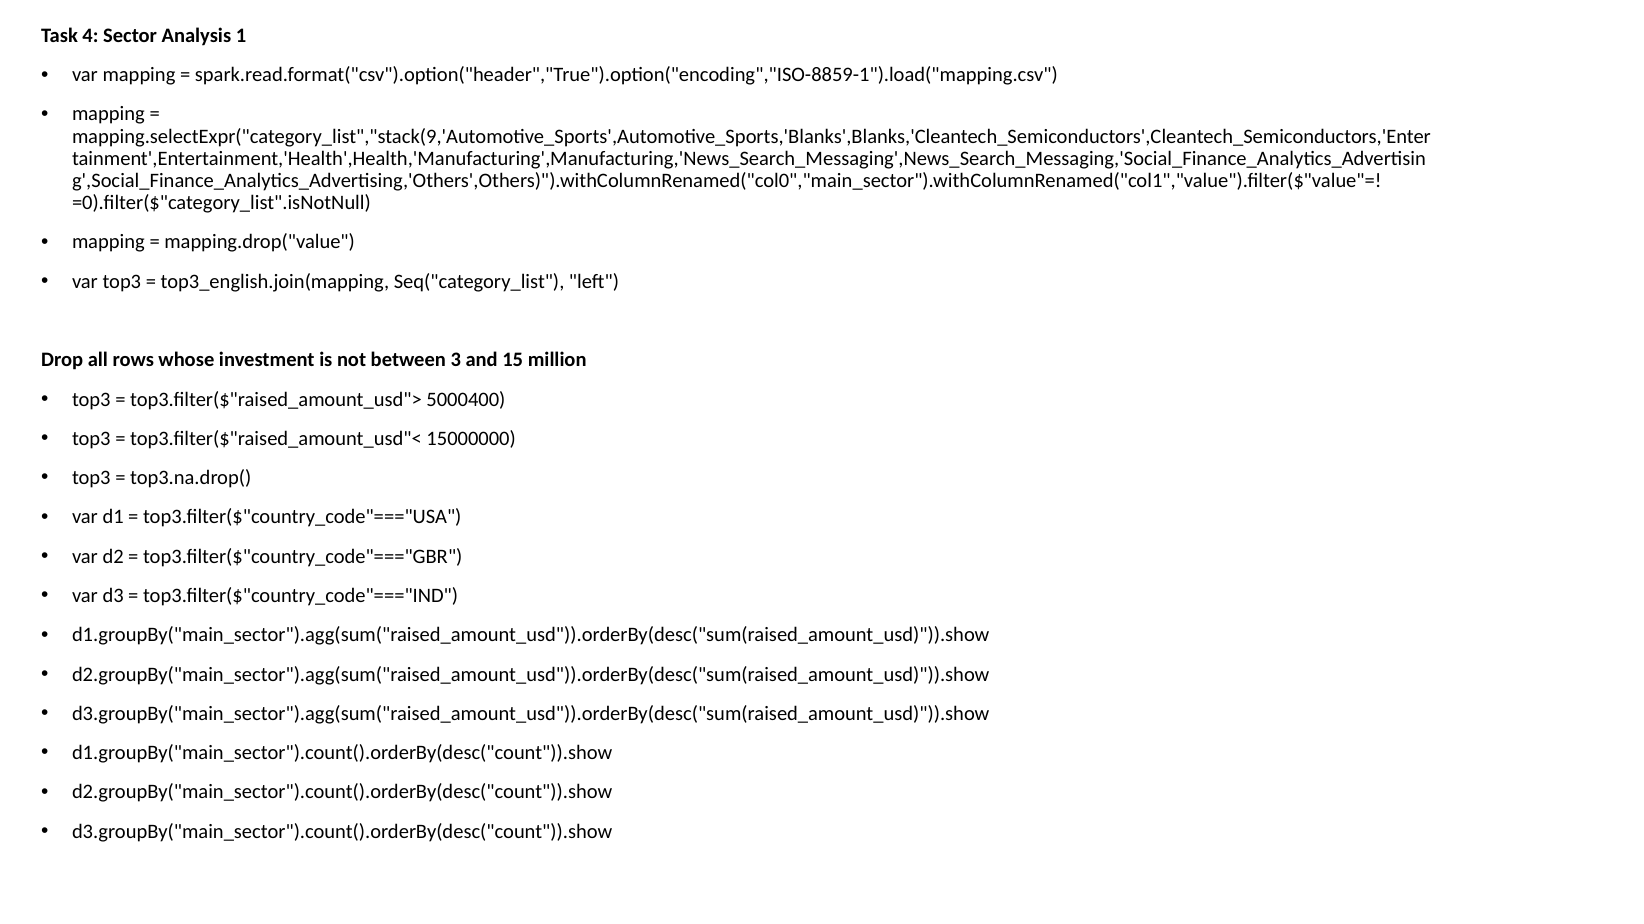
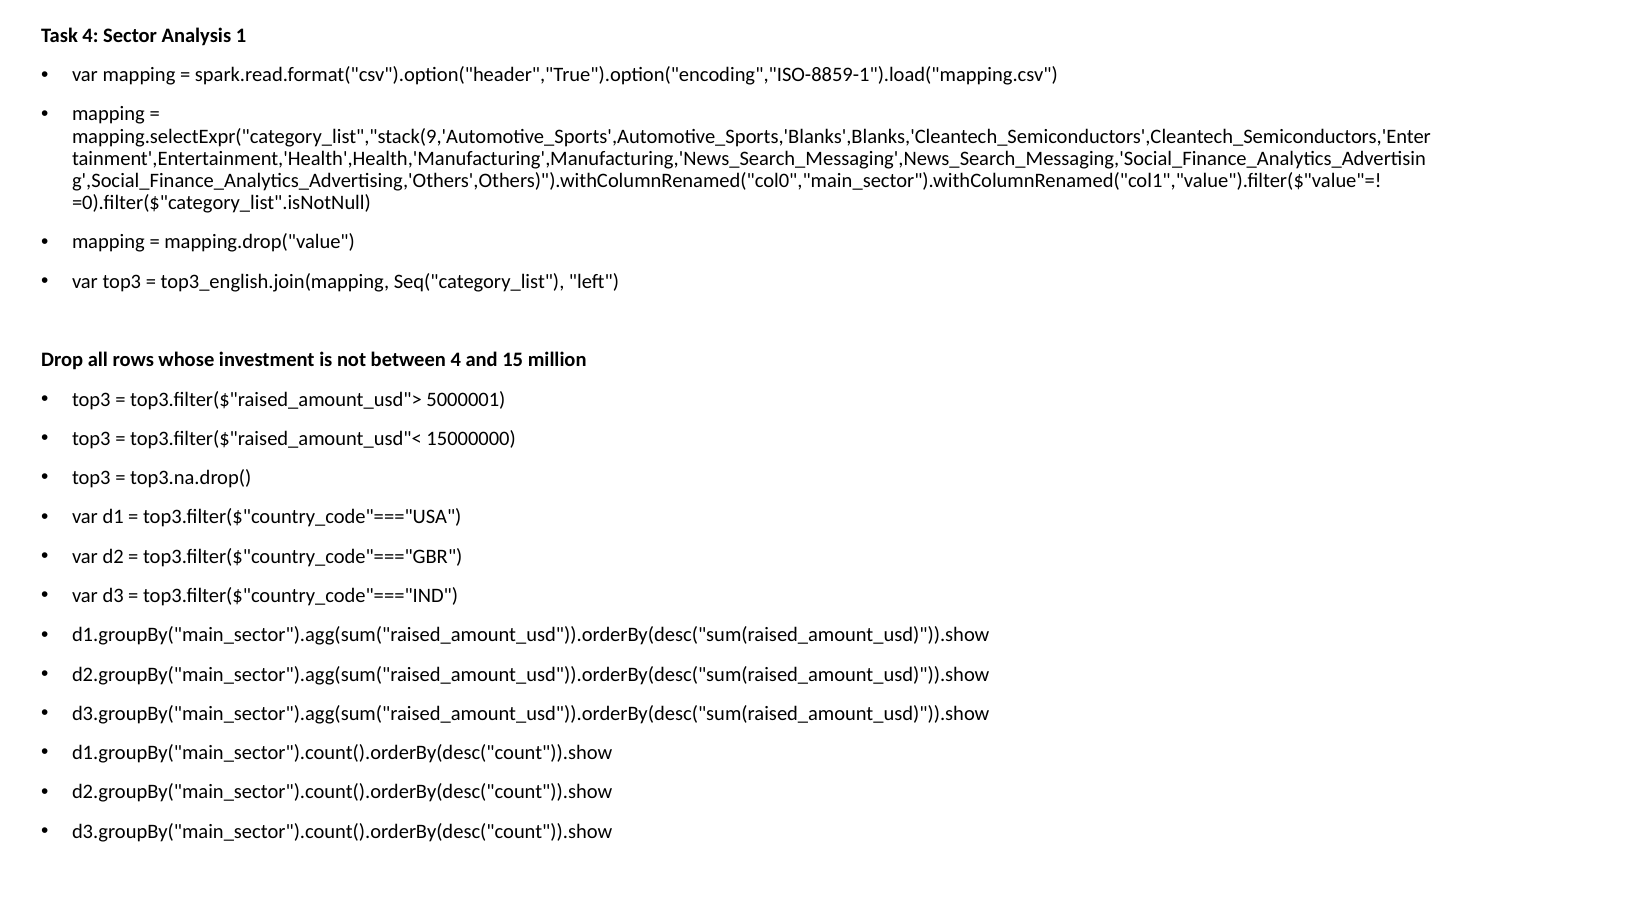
between 3: 3 -> 4
5000400: 5000400 -> 5000001
